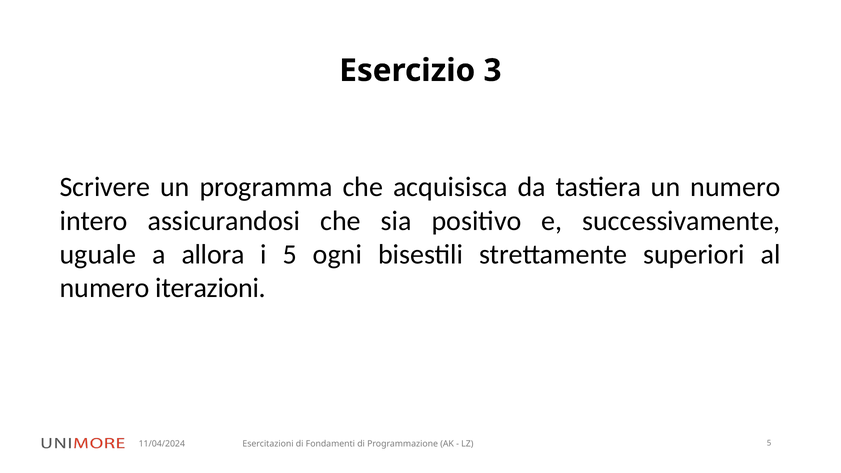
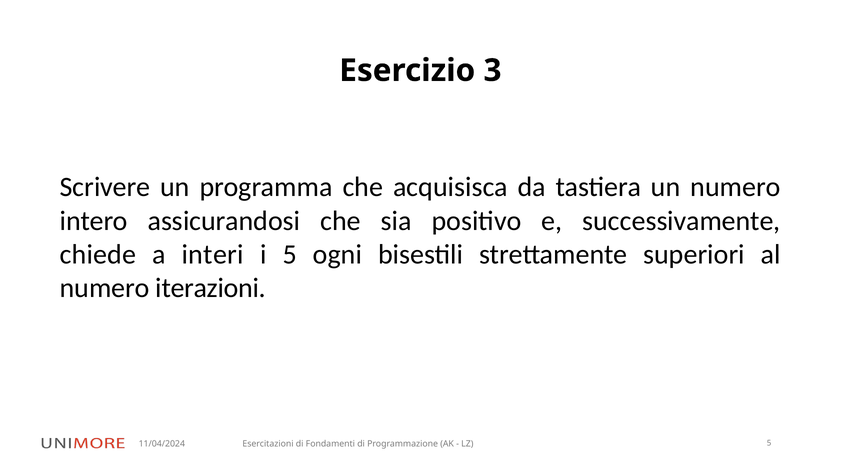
uguale: uguale -> chiede
allora: allora -> interi
